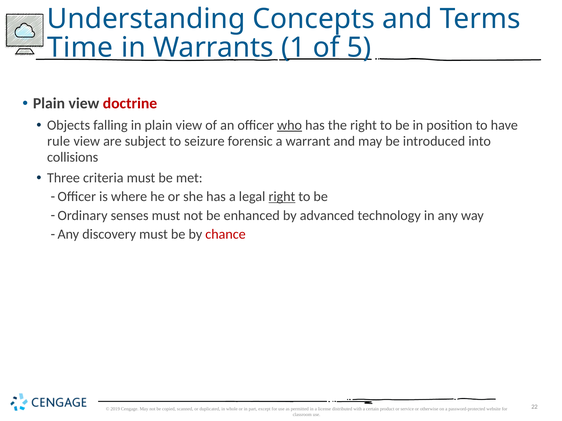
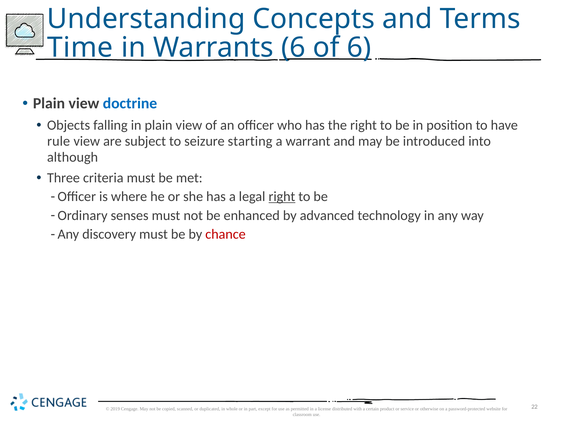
Warrants 1: 1 -> 6
of 5: 5 -> 6
doctrine colour: red -> blue
who underline: present -> none
forensic: forensic -> starting
collisions: collisions -> although
